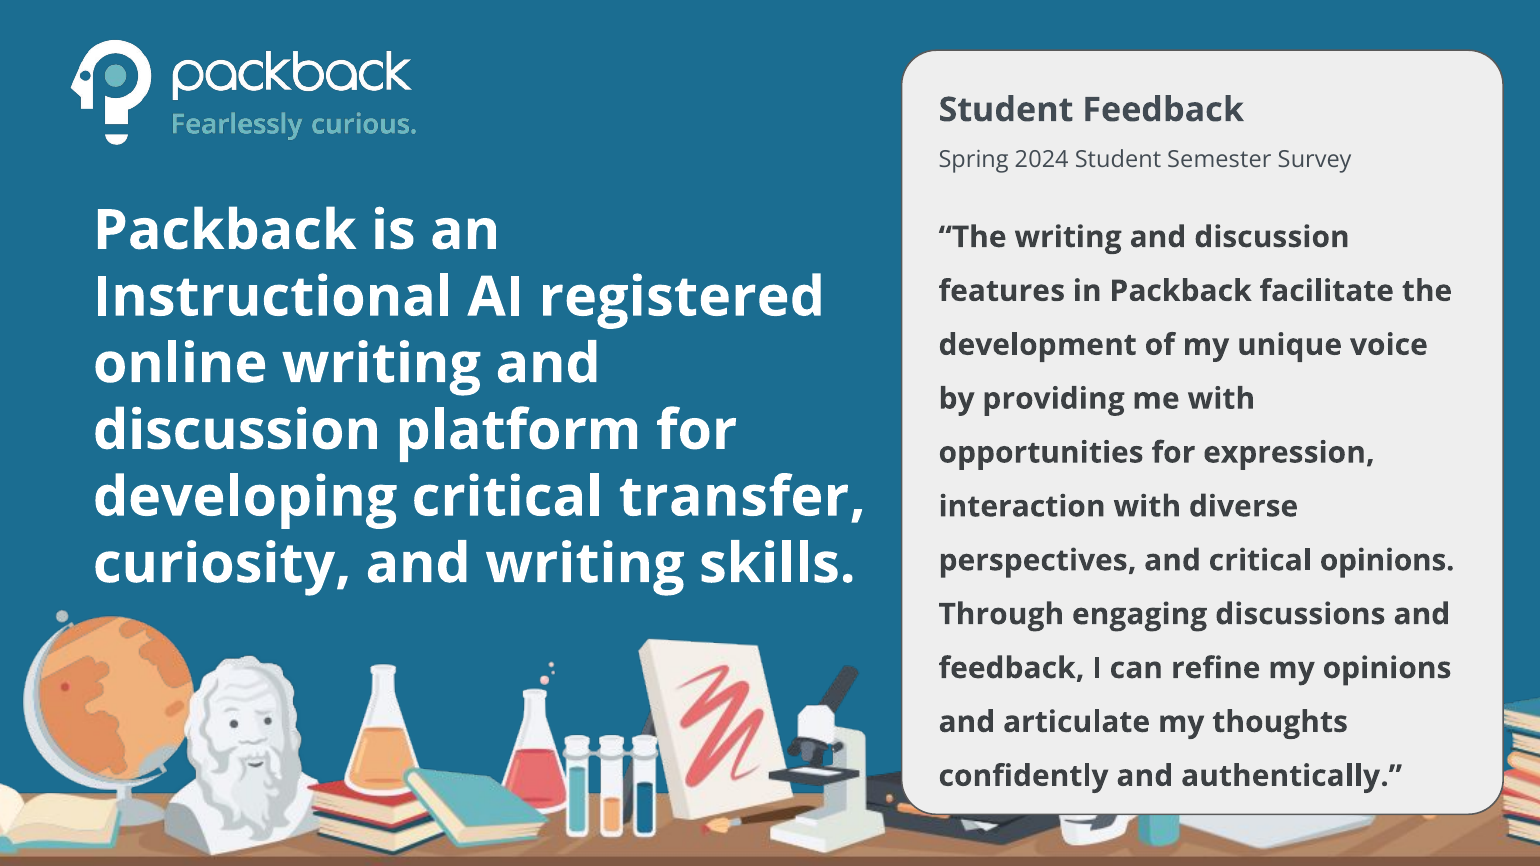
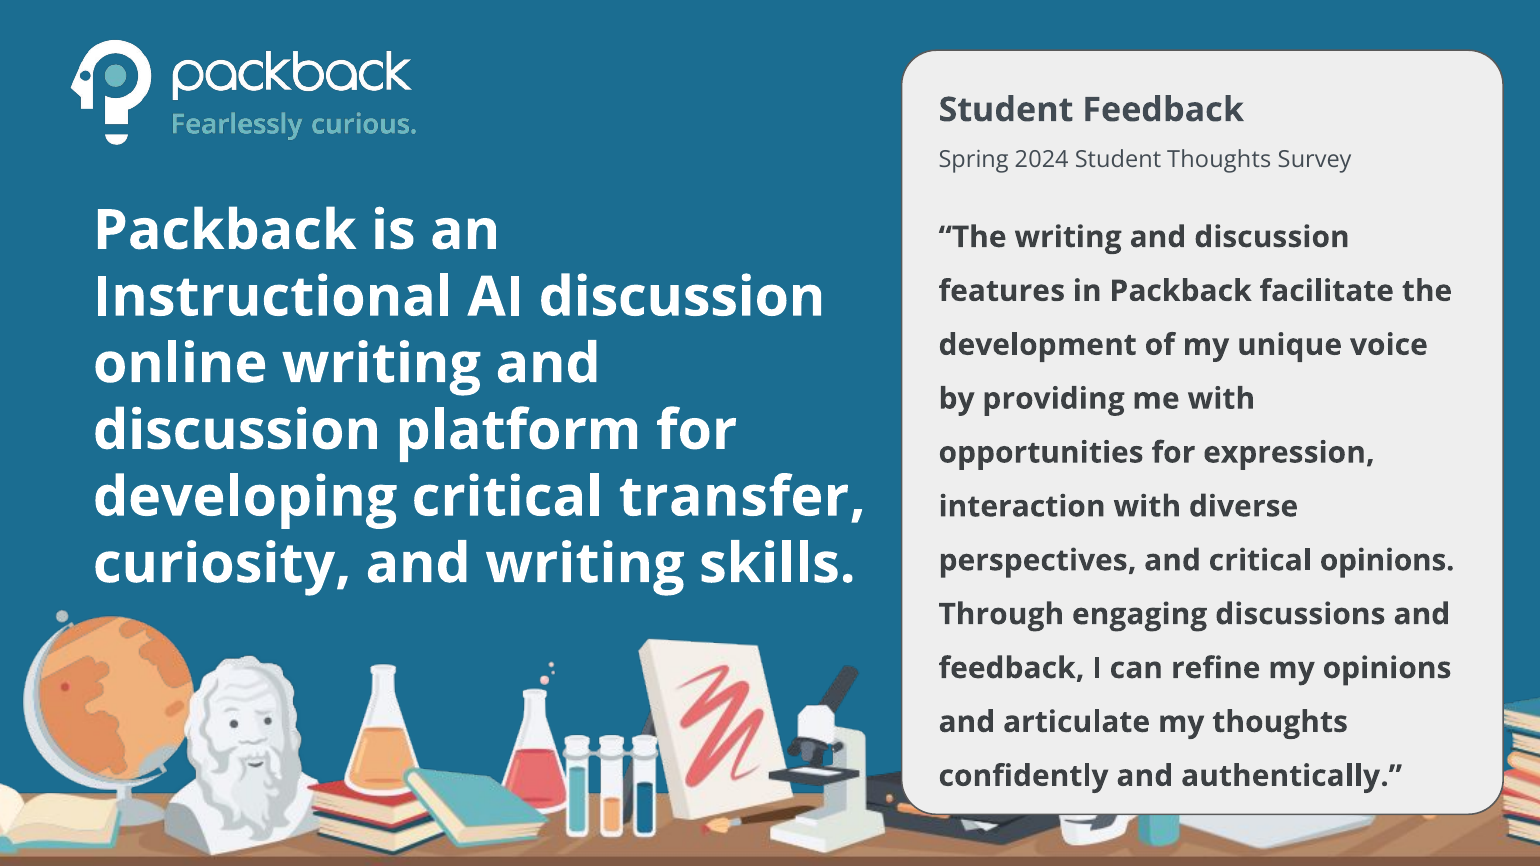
Student Semester: Semester -> Thoughts
AI registered: registered -> discussion
